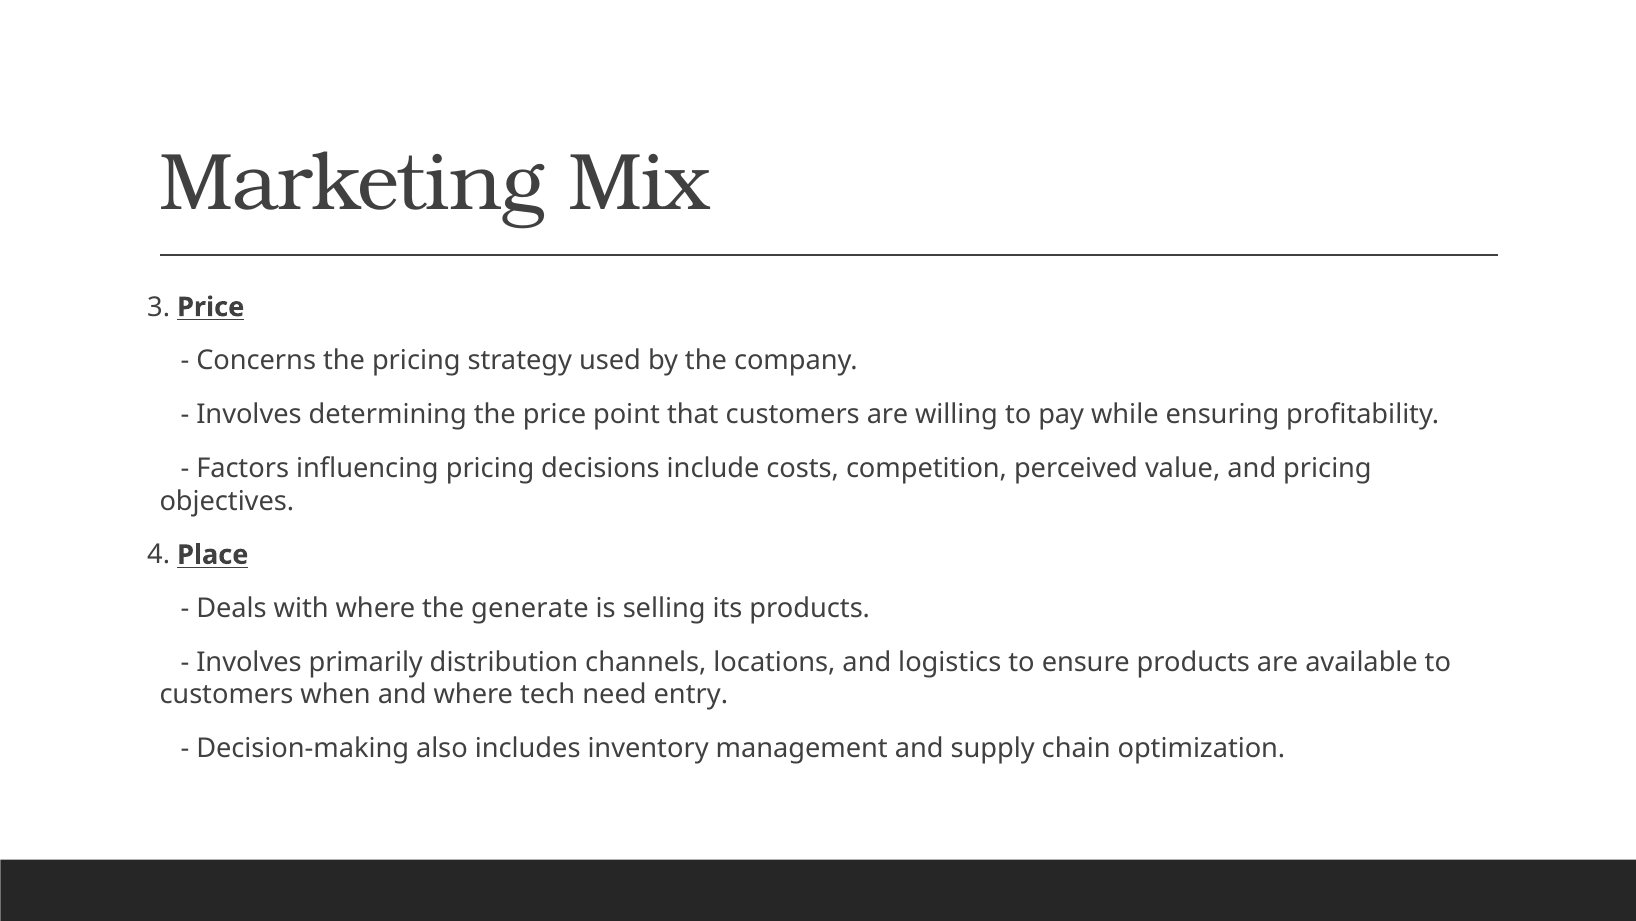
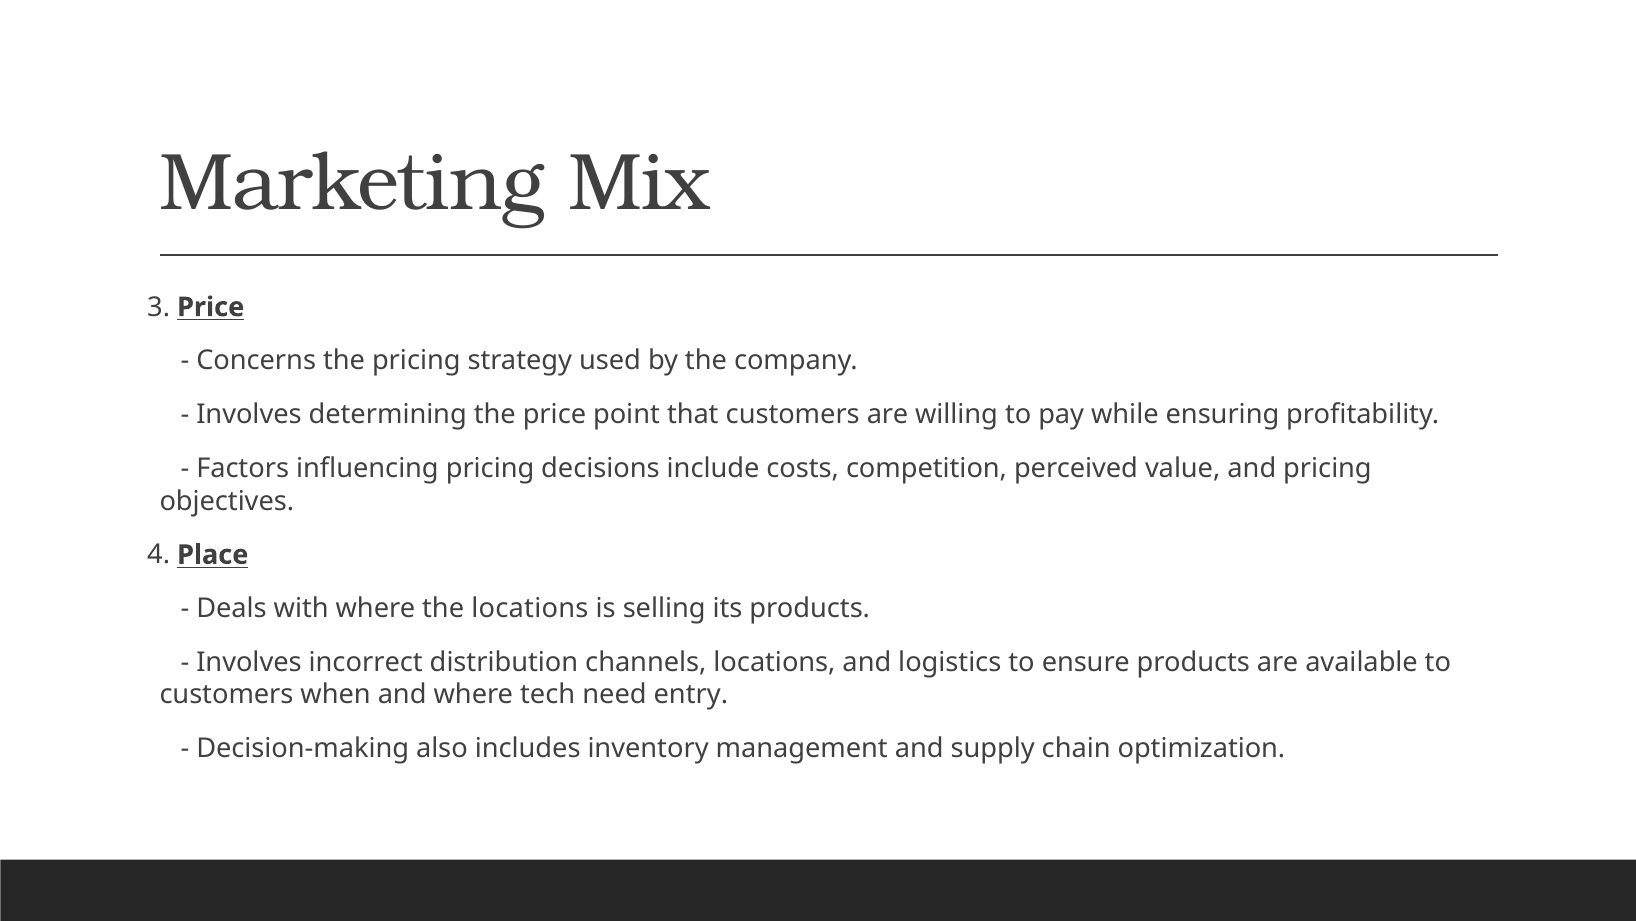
the generate: generate -> locations
primarily: primarily -> incorrect
